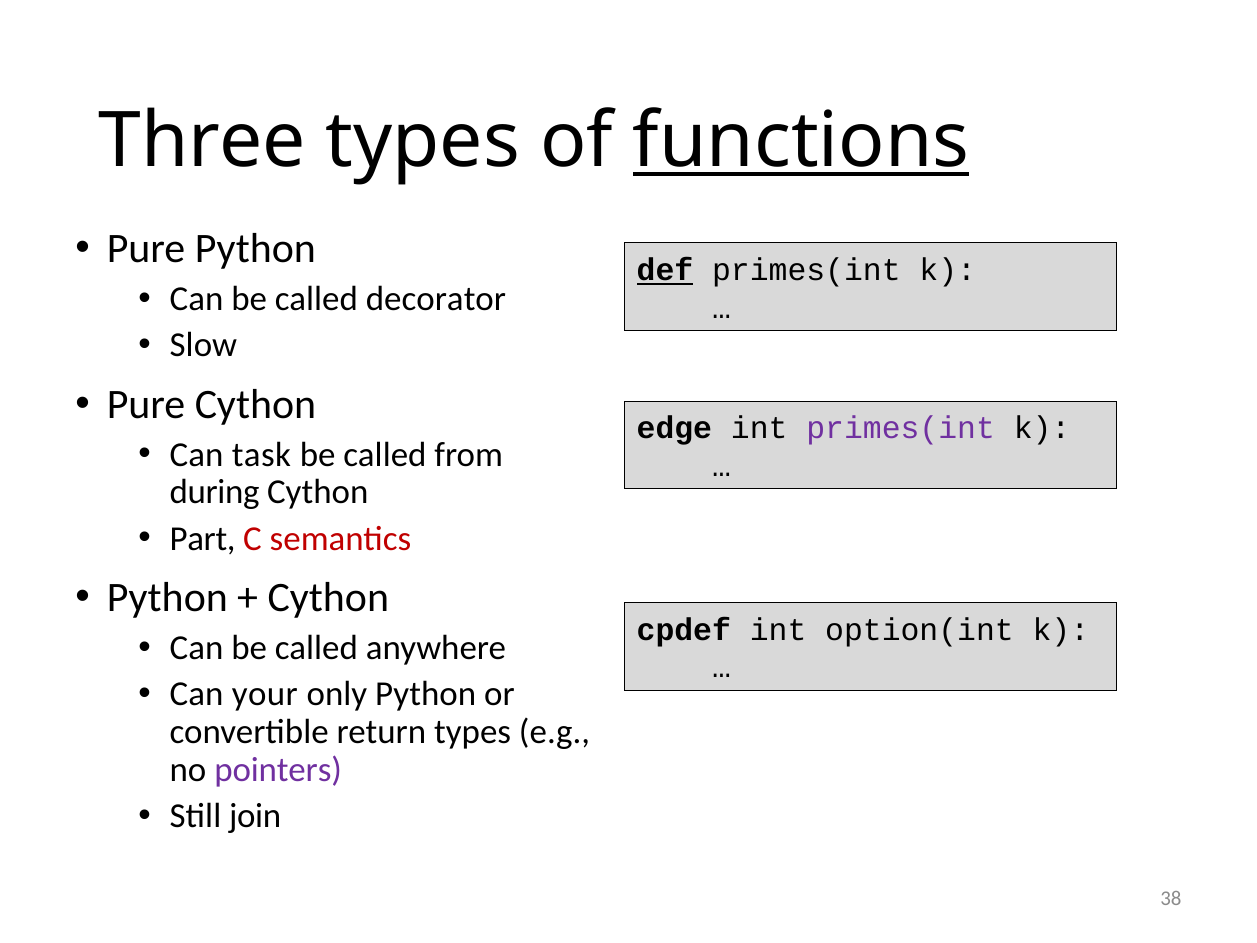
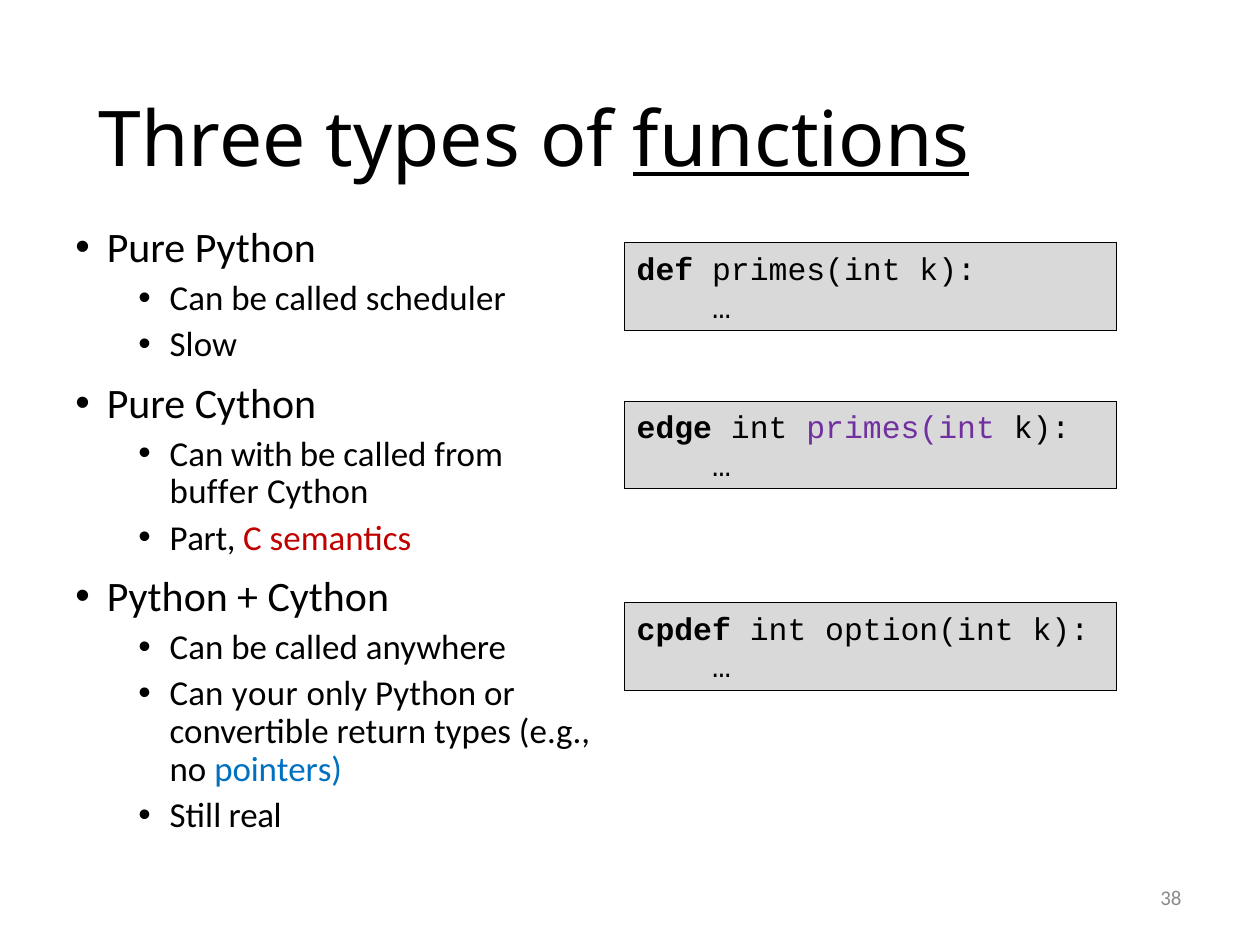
def underline: present -> none
decorator: decorator -> scheduler
task: task -> with
during: during -> buffer
pointers colour: purple -> blue
join: join -> real
